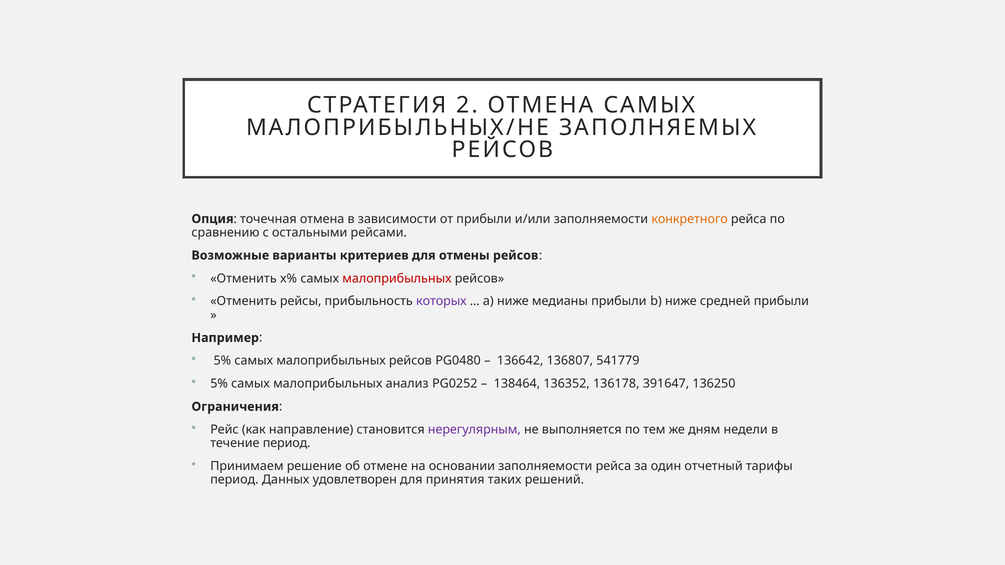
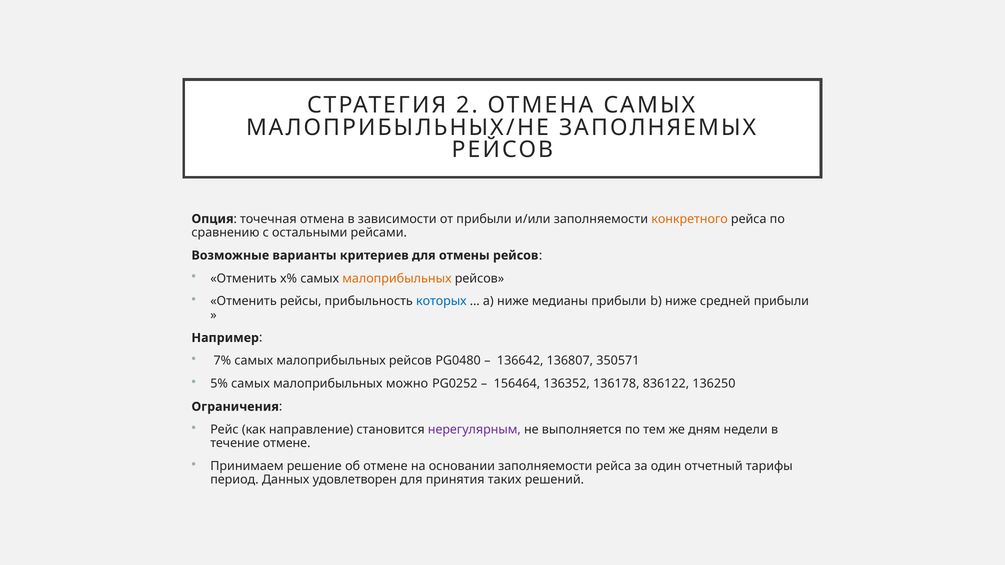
малоприбыльных at (397, 279) colour: red -> orange
которых colour: purple -> blue
5% at (222, 361): 5% -> 7%
541779: 541779 -> 350571
анализ: анализ -> можно
138464: 138464 -> 156464
391647: 391647 -> 836122
течение период: период -> отмене
